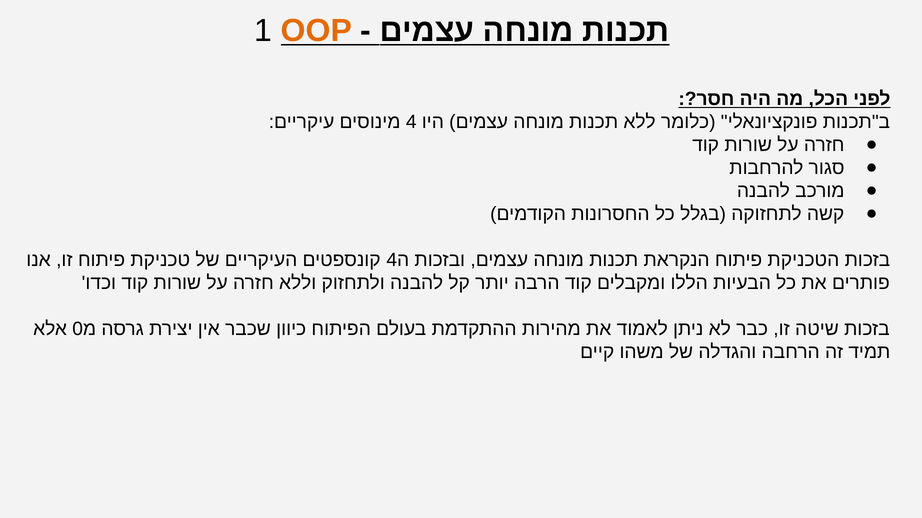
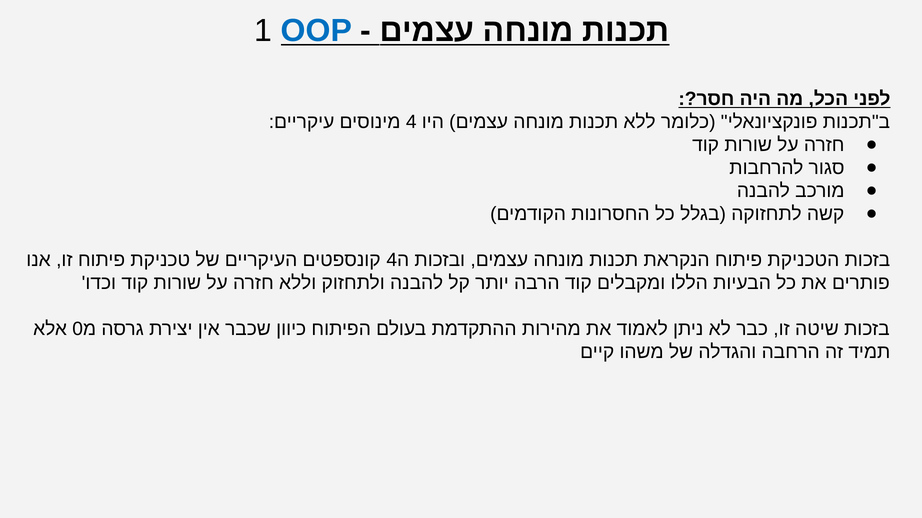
OOP colour: orange -> blue
